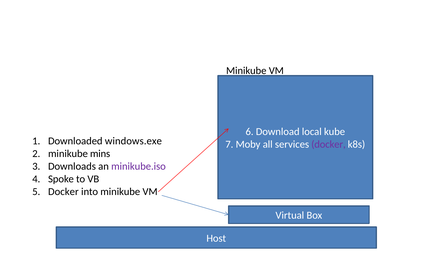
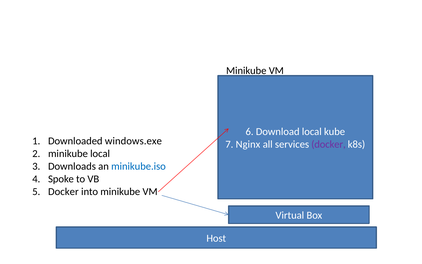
Moby: Moby -> Nginx
minikube mins: mins -> local
minikube.iso colour: purple -> blue
